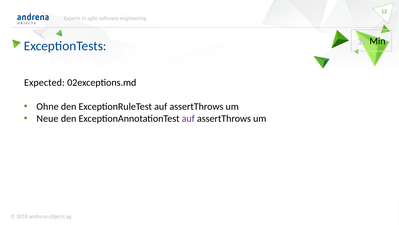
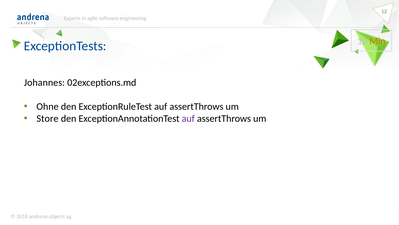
Min colour: black -> orange
Expected: Expected -> Johannes
Neue: Neue -> Store
